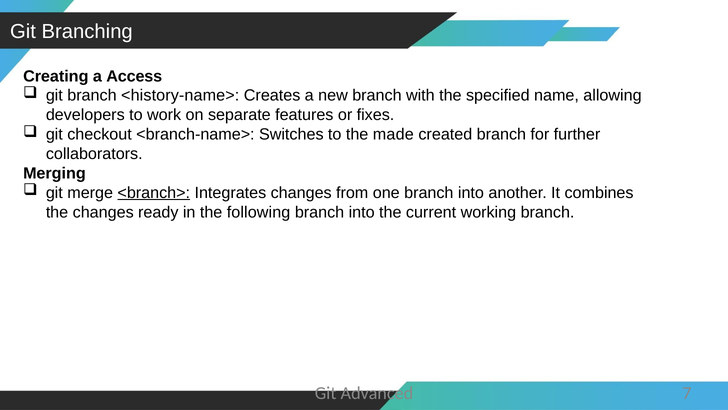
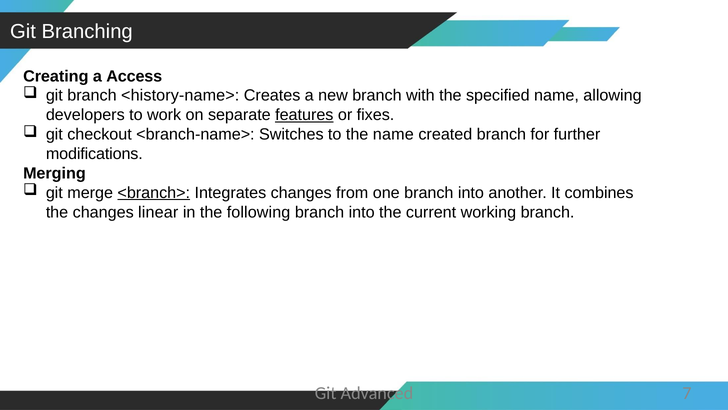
features underline: none -> present
the made: made -> name
collaborators: collaborators -> modifications
ready: ready -> linear
